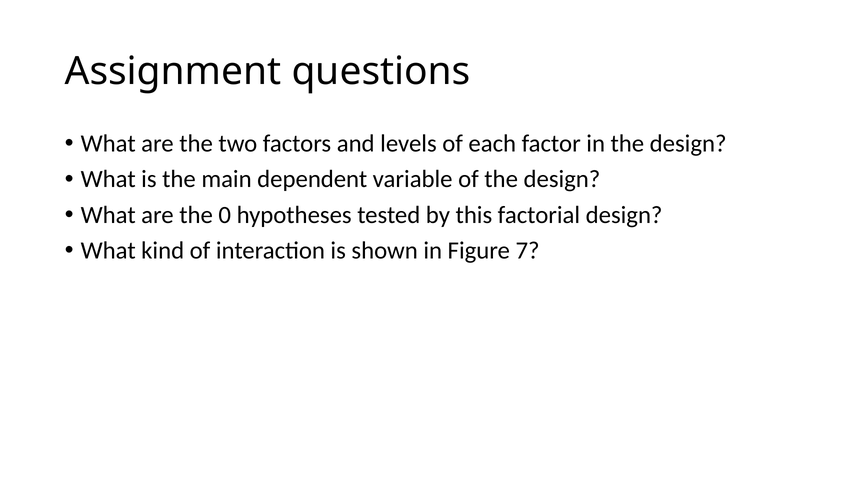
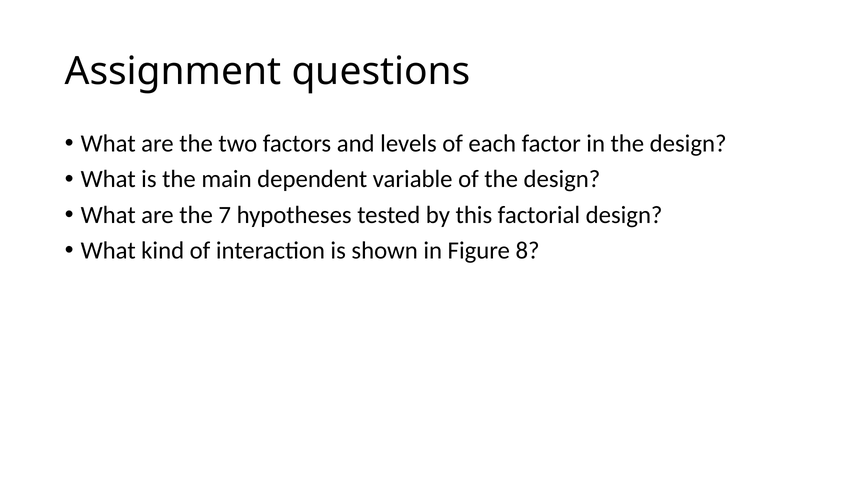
0: 0 -> 7
7: 7 -> 8
